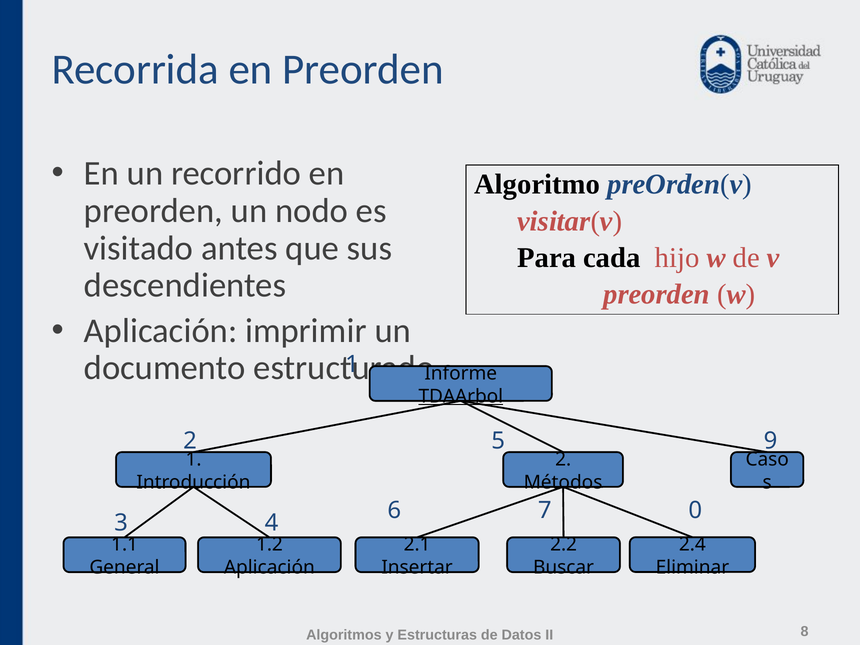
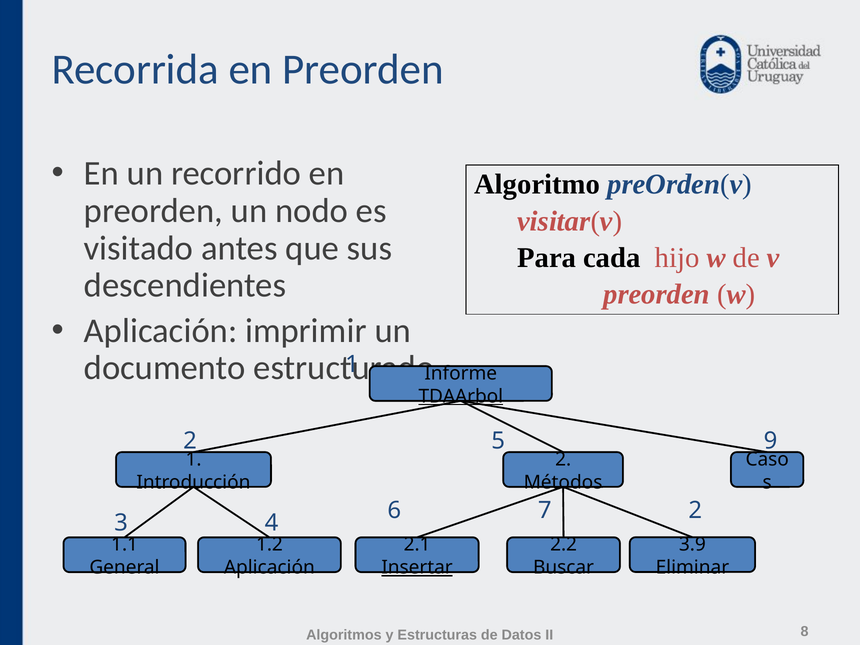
7 0: 0 -> 2
2.4: 2.4 -> 3.9
Insertar underline: none -> present
